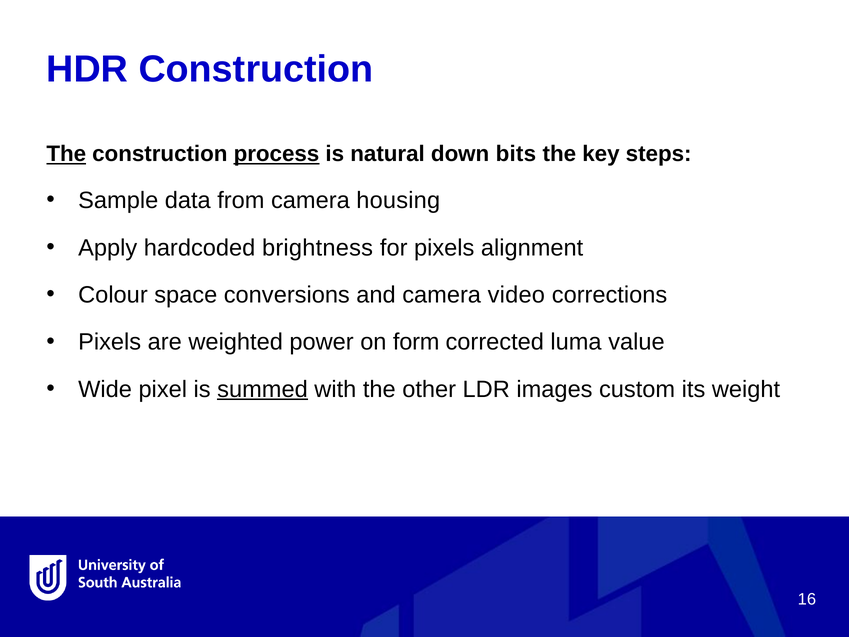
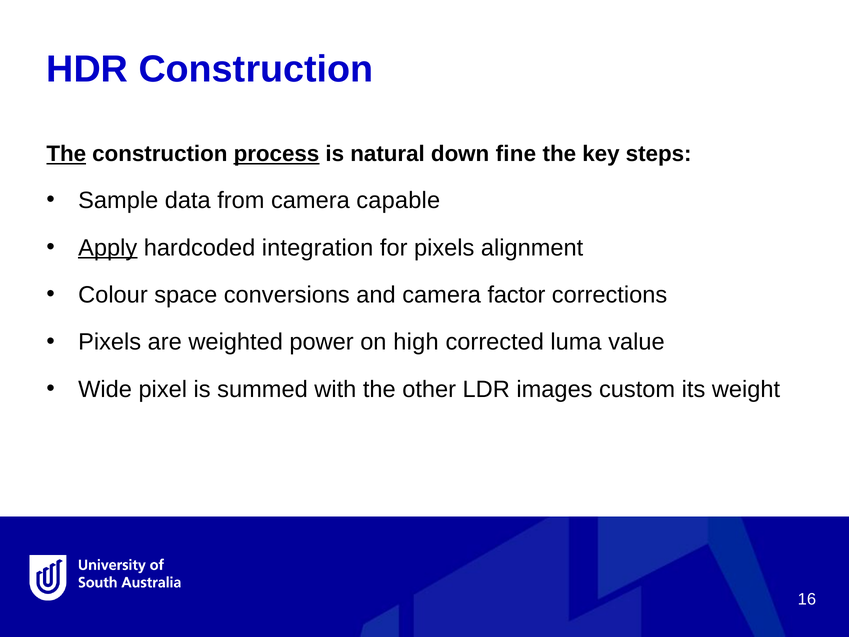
bits: bits -> fine
housing: housing -> capable
Apply underline: none -> present
brightness: brightness -> integration
video: video -> factor
form: form -> high
summed underline: present -> none
